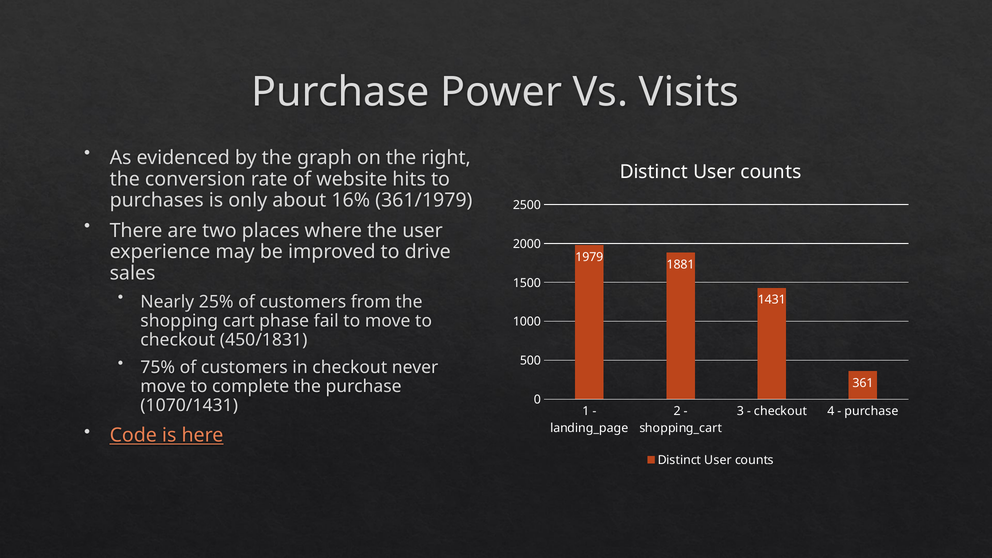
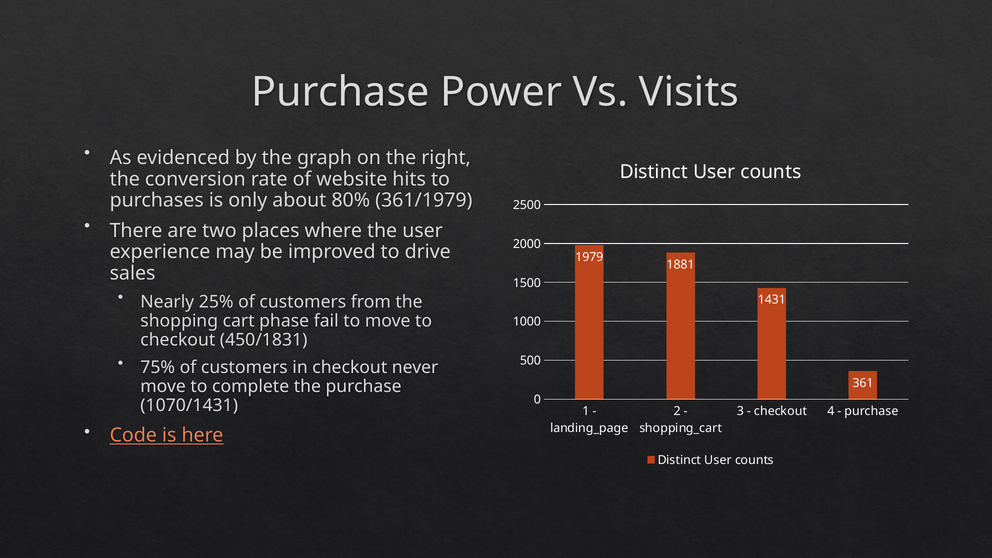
16%: 16% -> 80%
